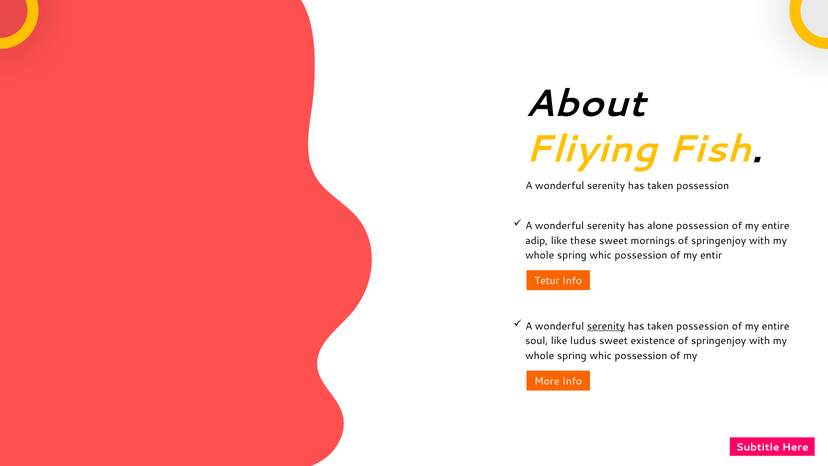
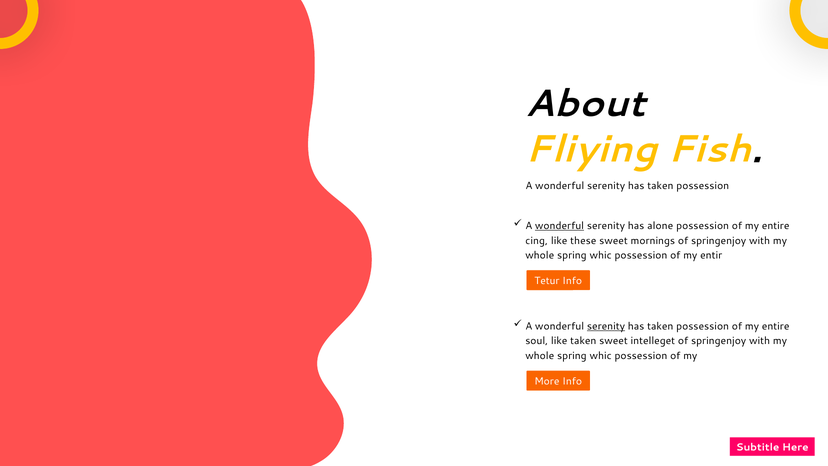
wonderful at (560, 226) underline: none -> present
adip: adip -> cing
like ludus: ludus -> taken
existence: existence -> intelleget
